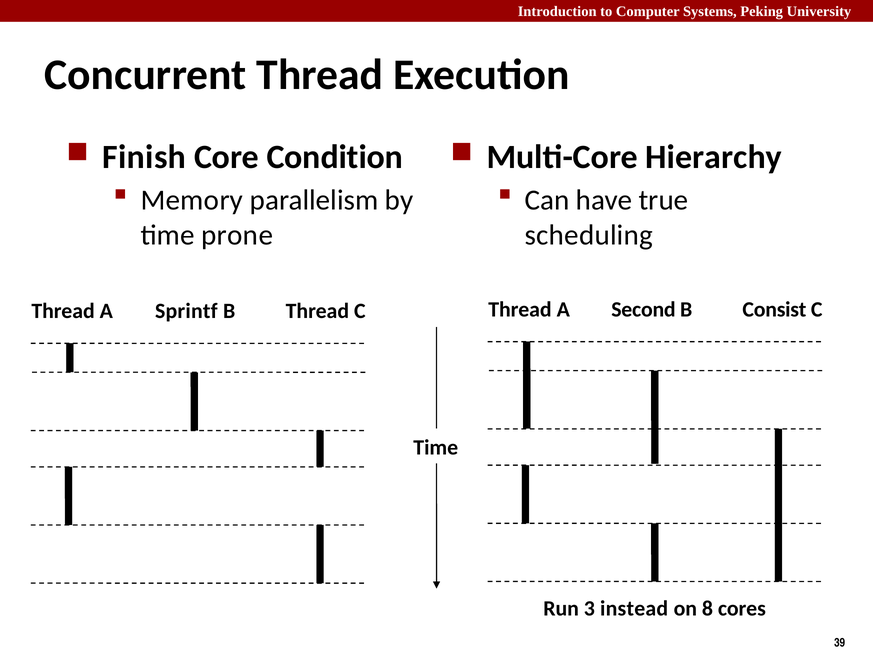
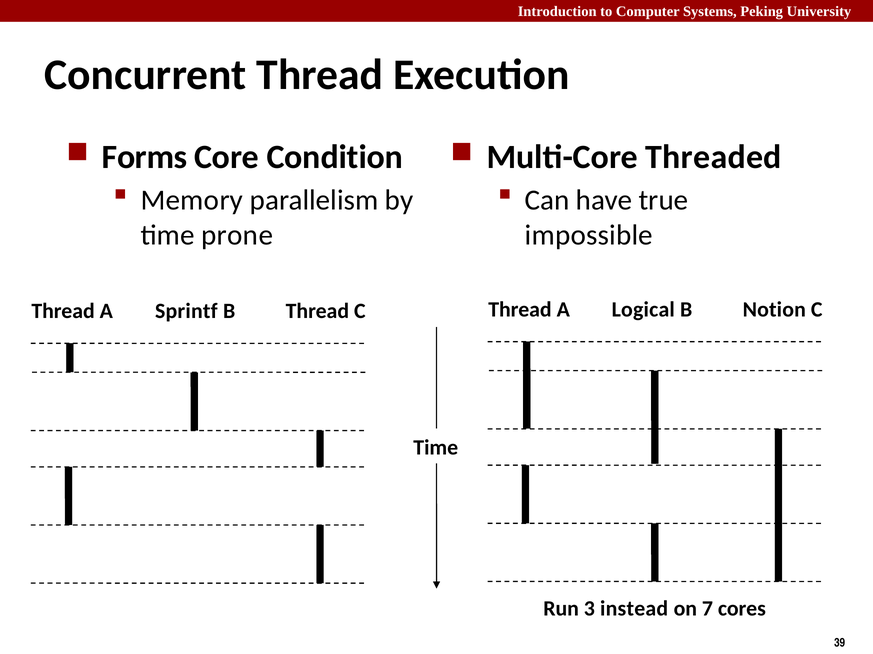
Finish: Finish -> Forms
Hierarchy: Hierarchy -> Threaded
scheduling: scheduling -> impossible
Second: Second -> Logical
Consist: Consist -> Notion
8: 8 -> 7
